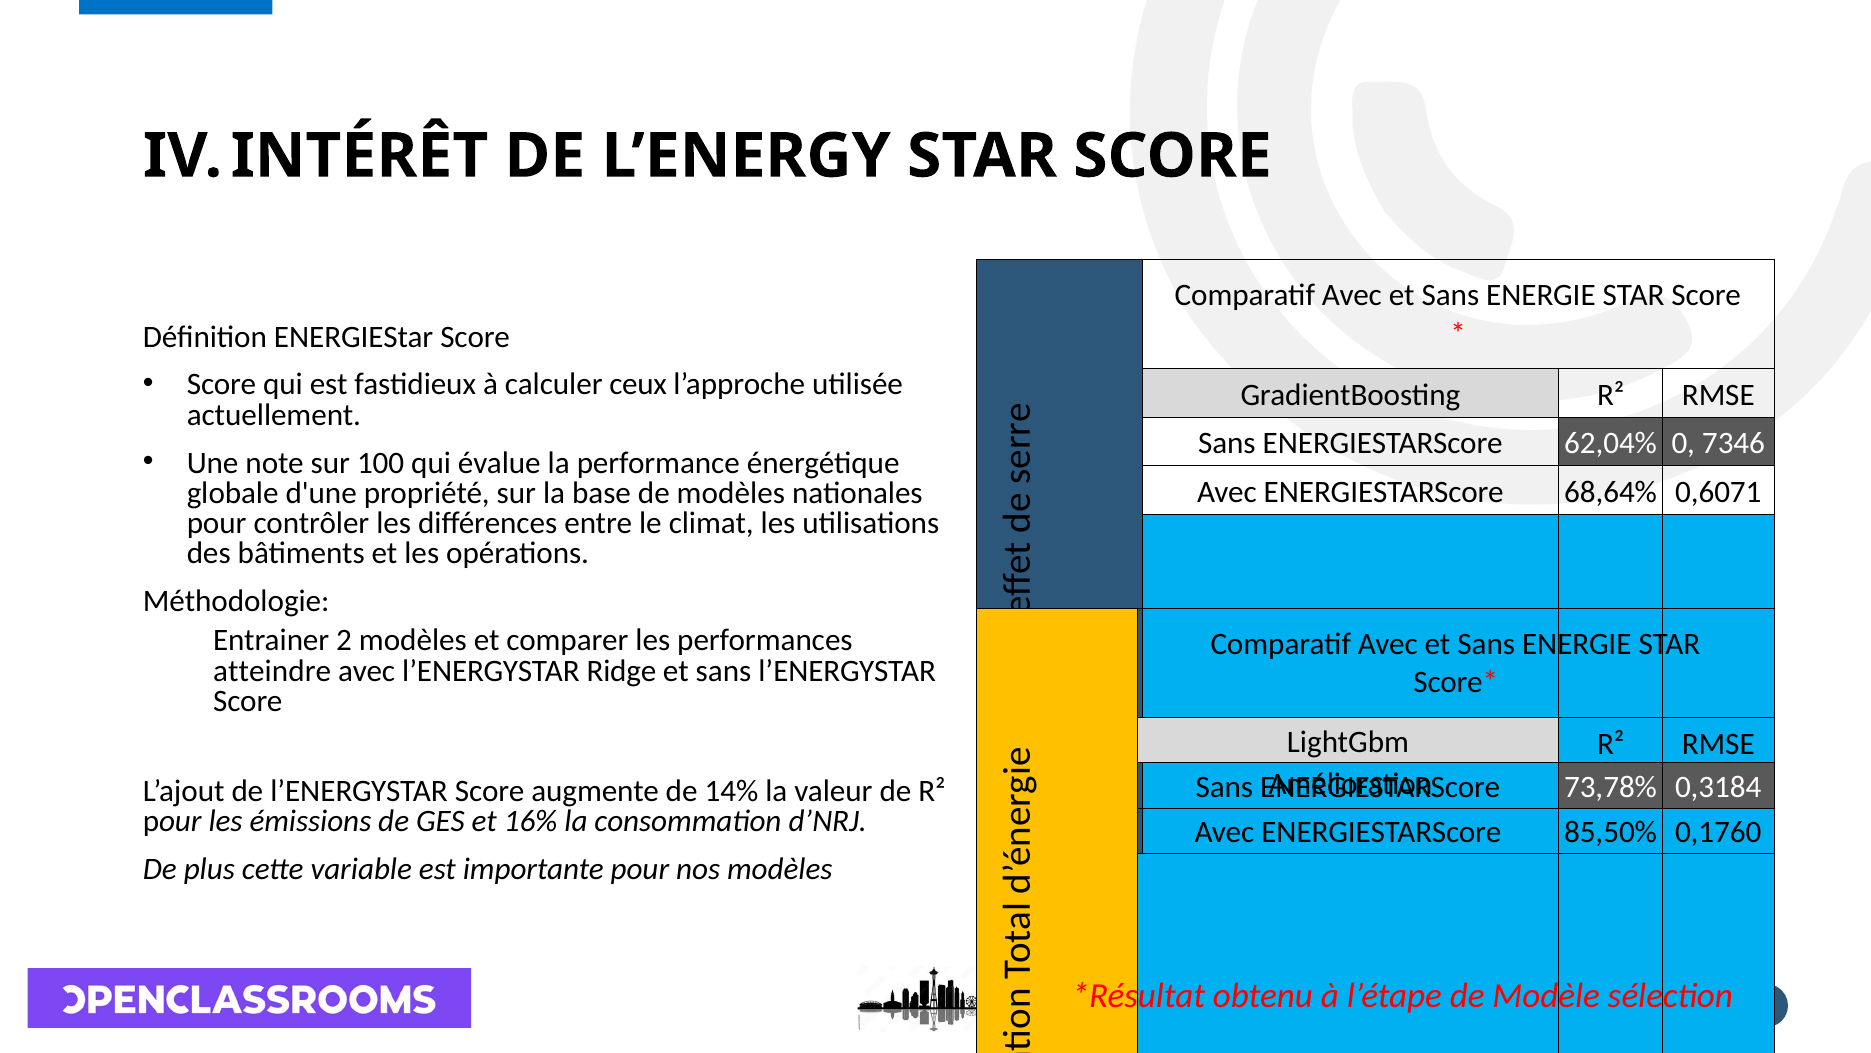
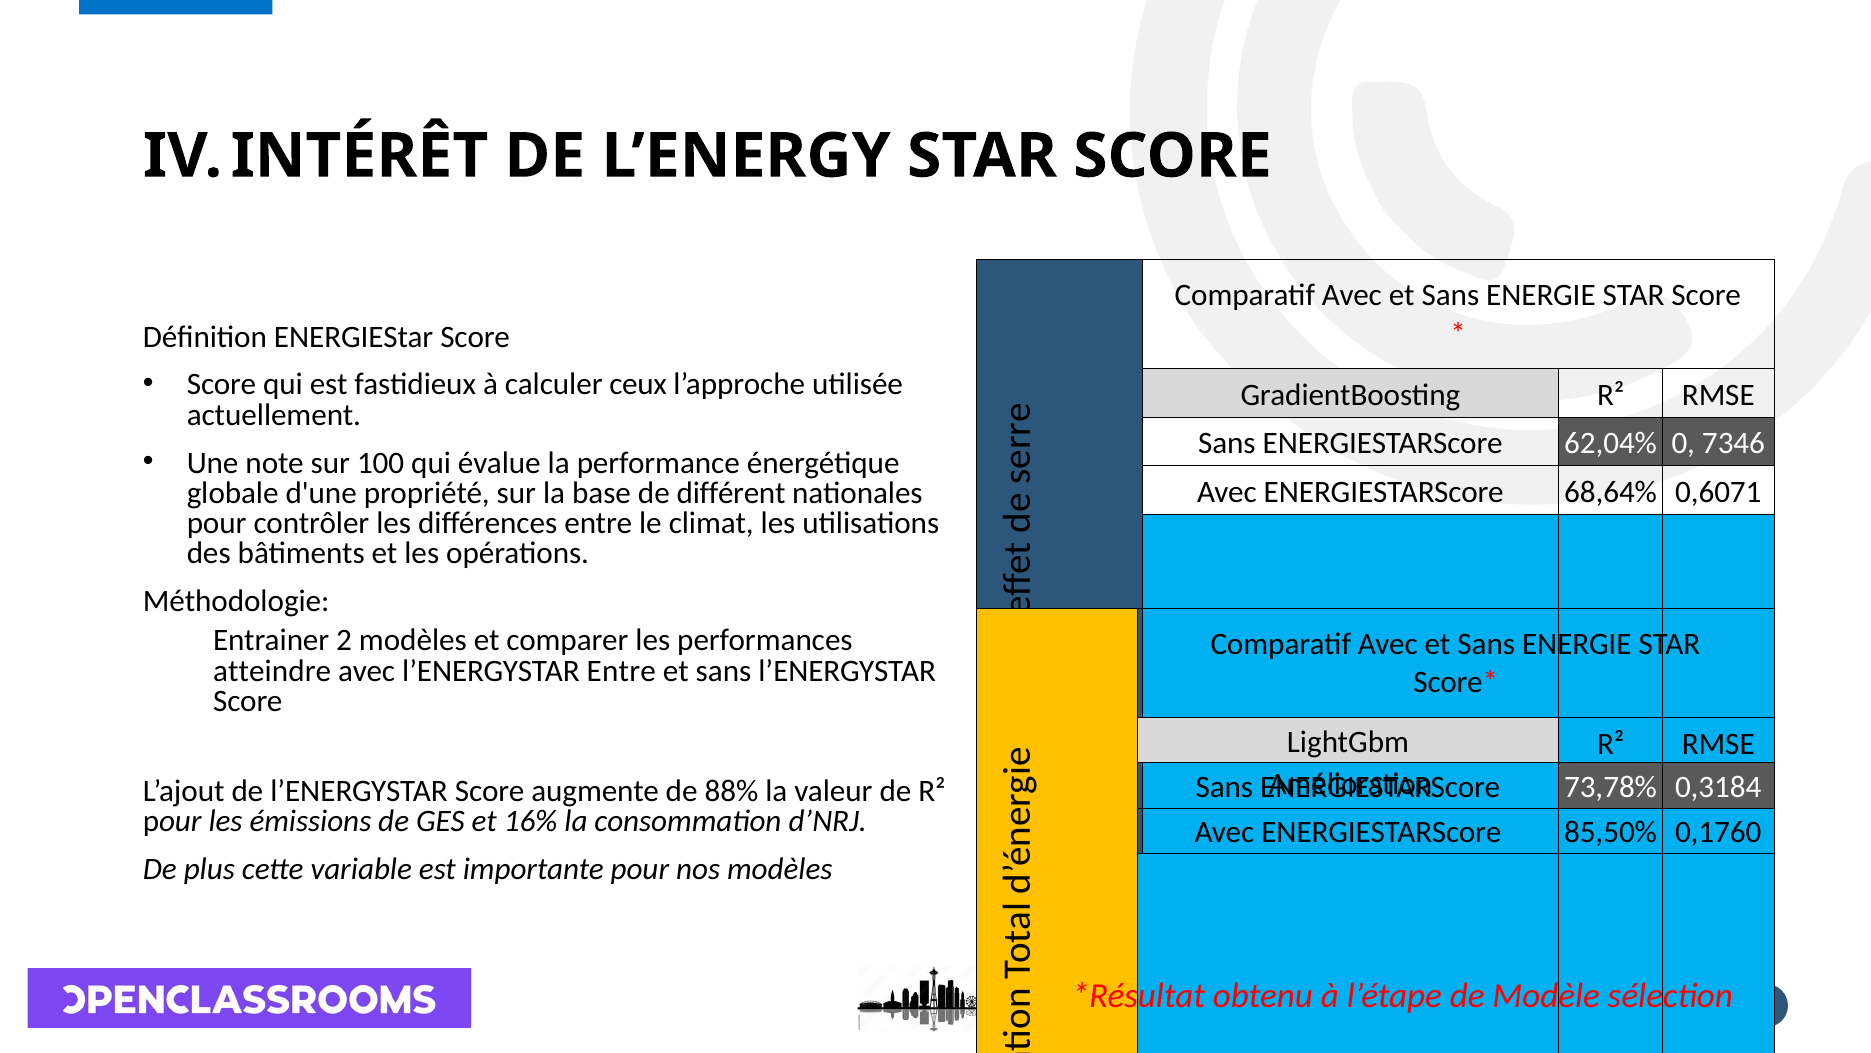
de modèles: modèles -> différent
l’ENERGYSTAR Ridge: Ridge -> Entre
14%: 14% -> 88%
